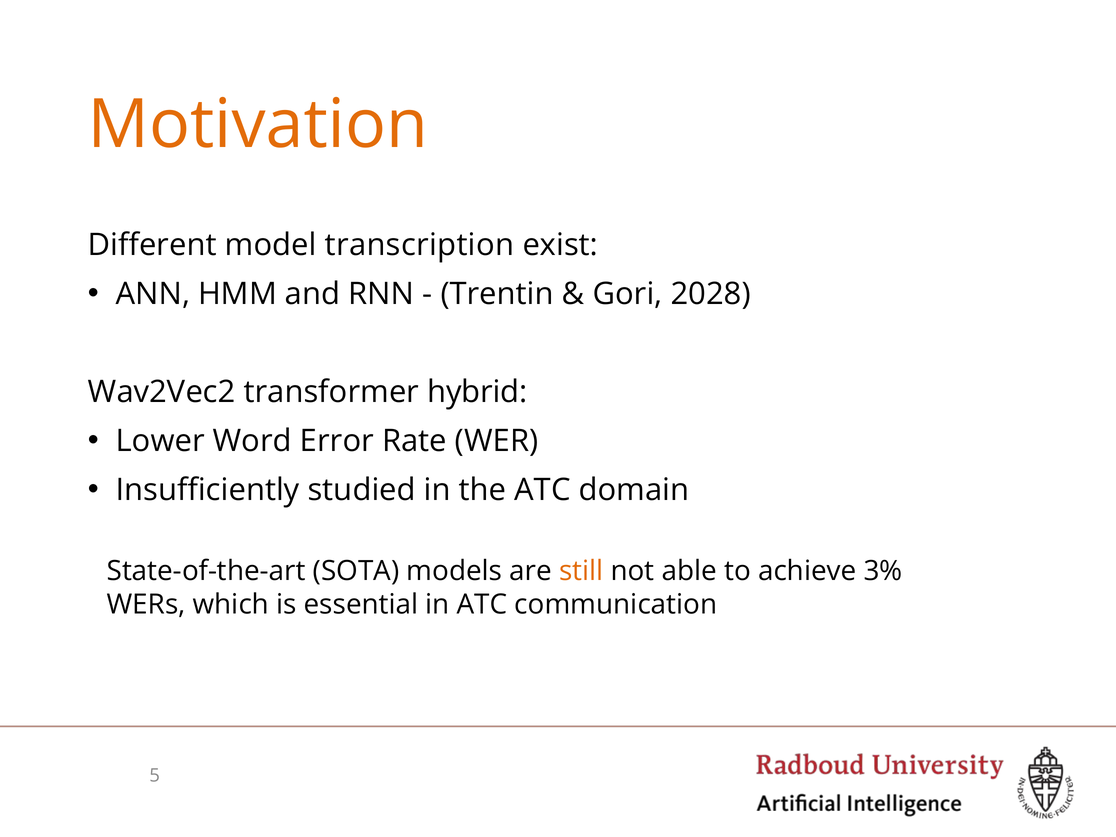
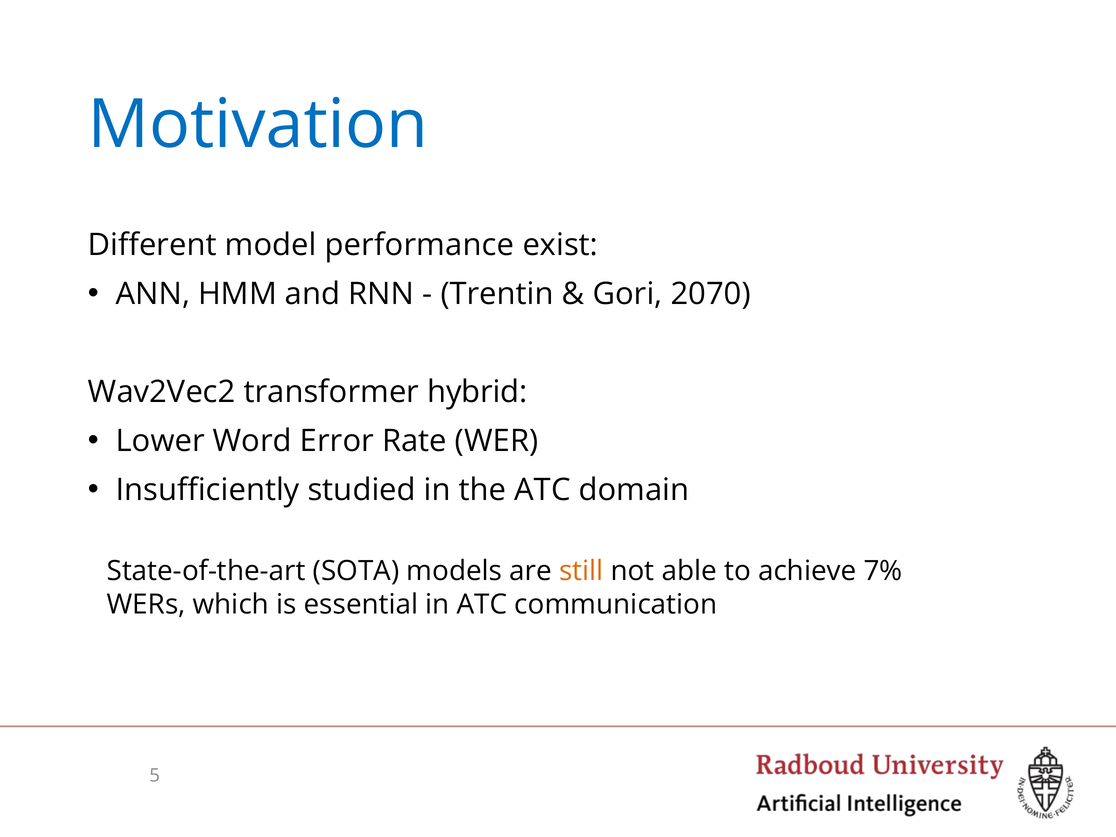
Motivation colour: orange -> blue
transcription: transcription -> performance
2028: 2028 -> 2070
3%: 3% -> 7%
